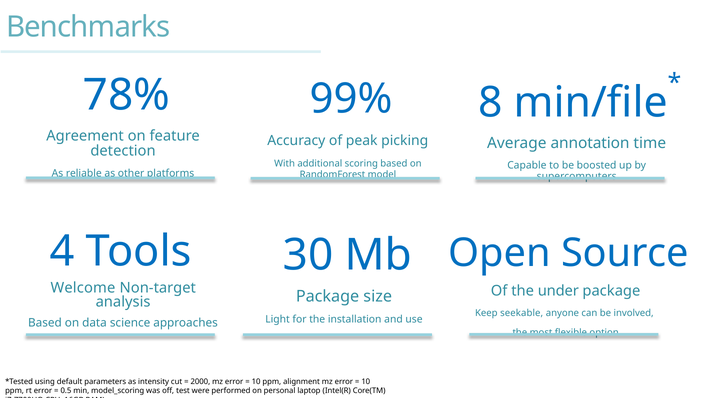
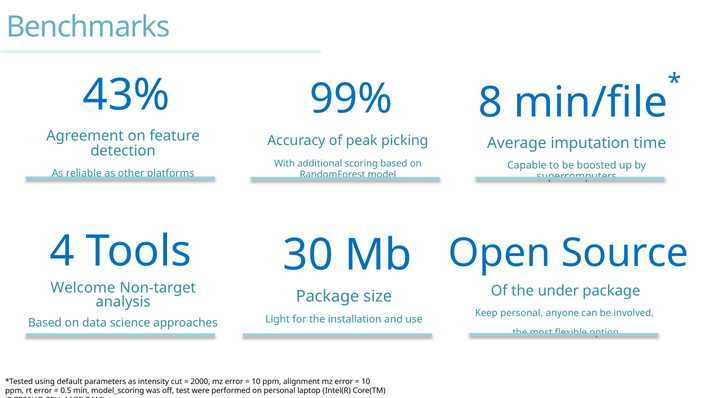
78%: 78% -> 43%
annotation: annotation -> imputation
Keep seekable: seekable -> personal
